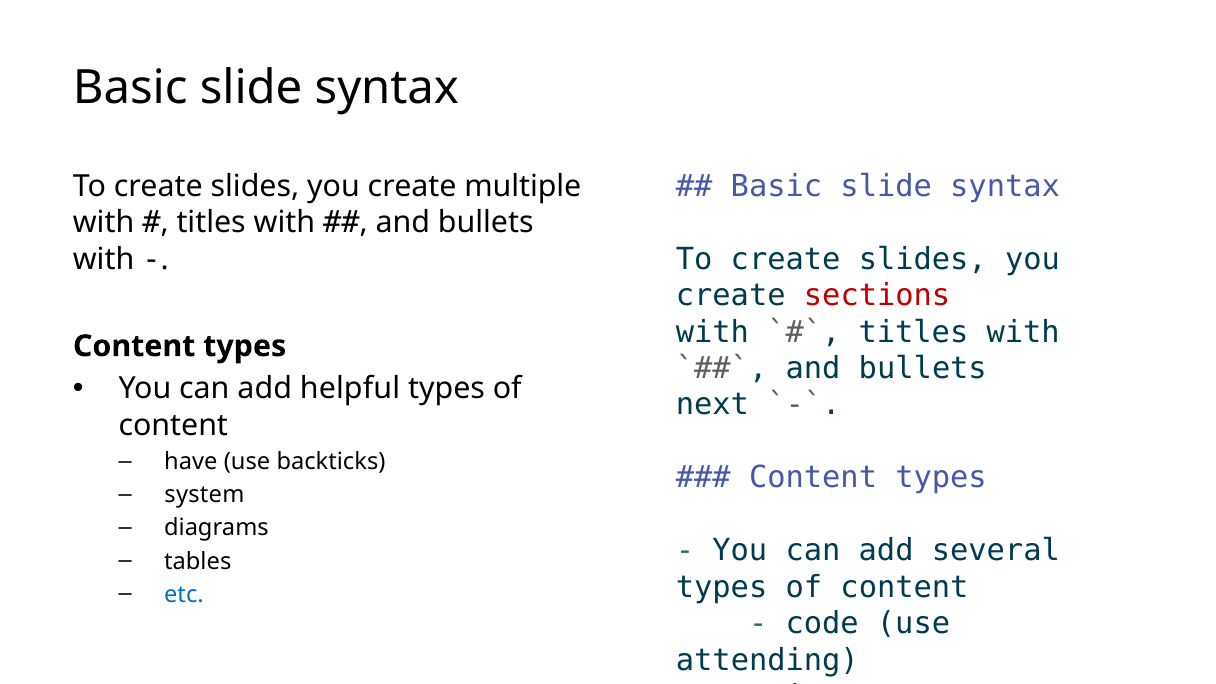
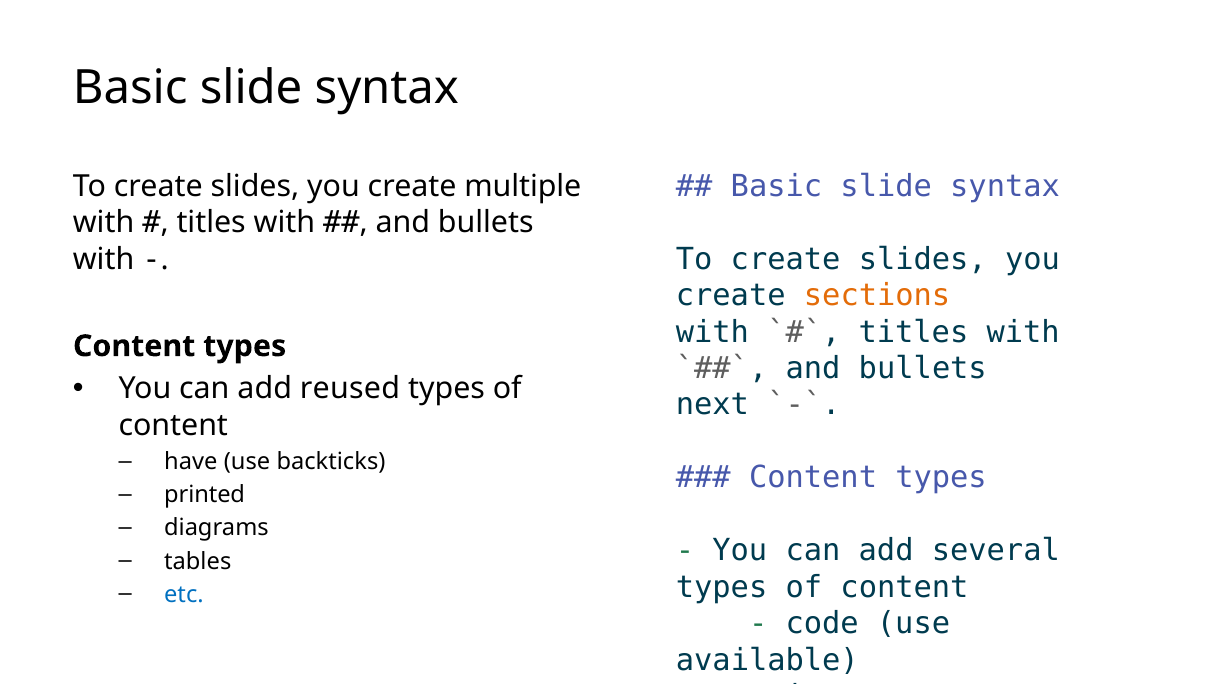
sections colour: red -> orange
helpful: helpful -> reused
system: system -> printed
attending: attending -> available
